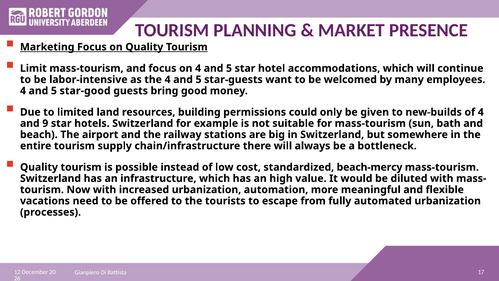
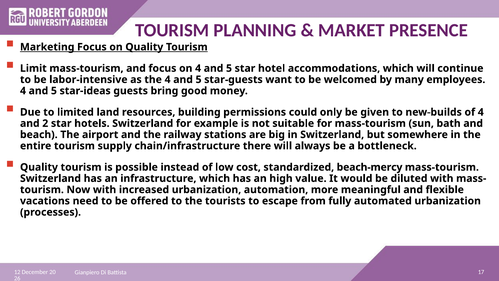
star-good: star-good -> star-ideas
9: 9 -> 2
